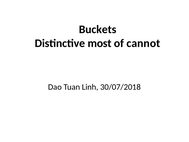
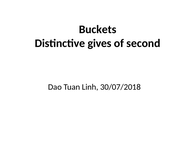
most: most -> gives
cannot: cannot -> second
